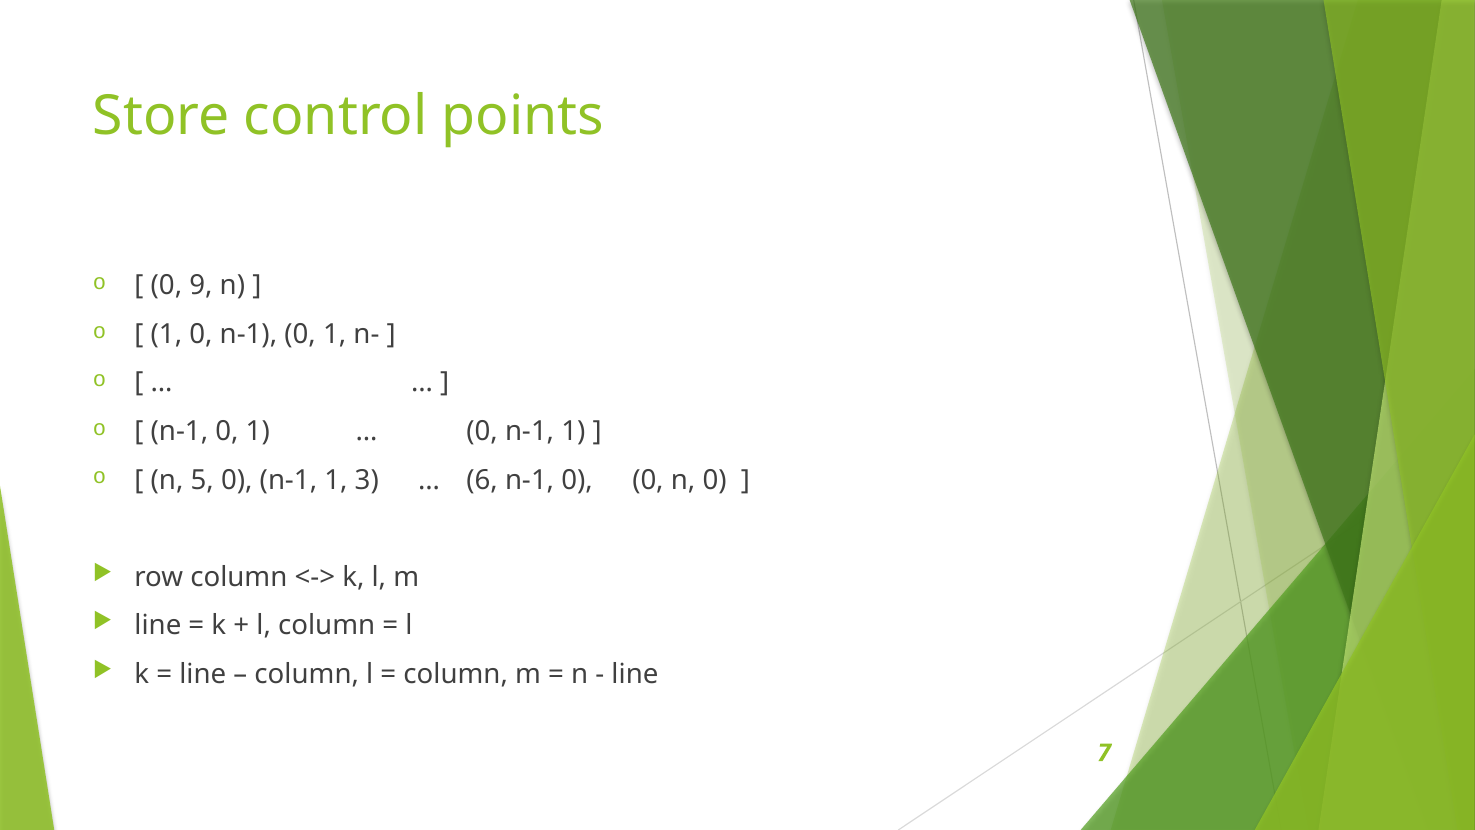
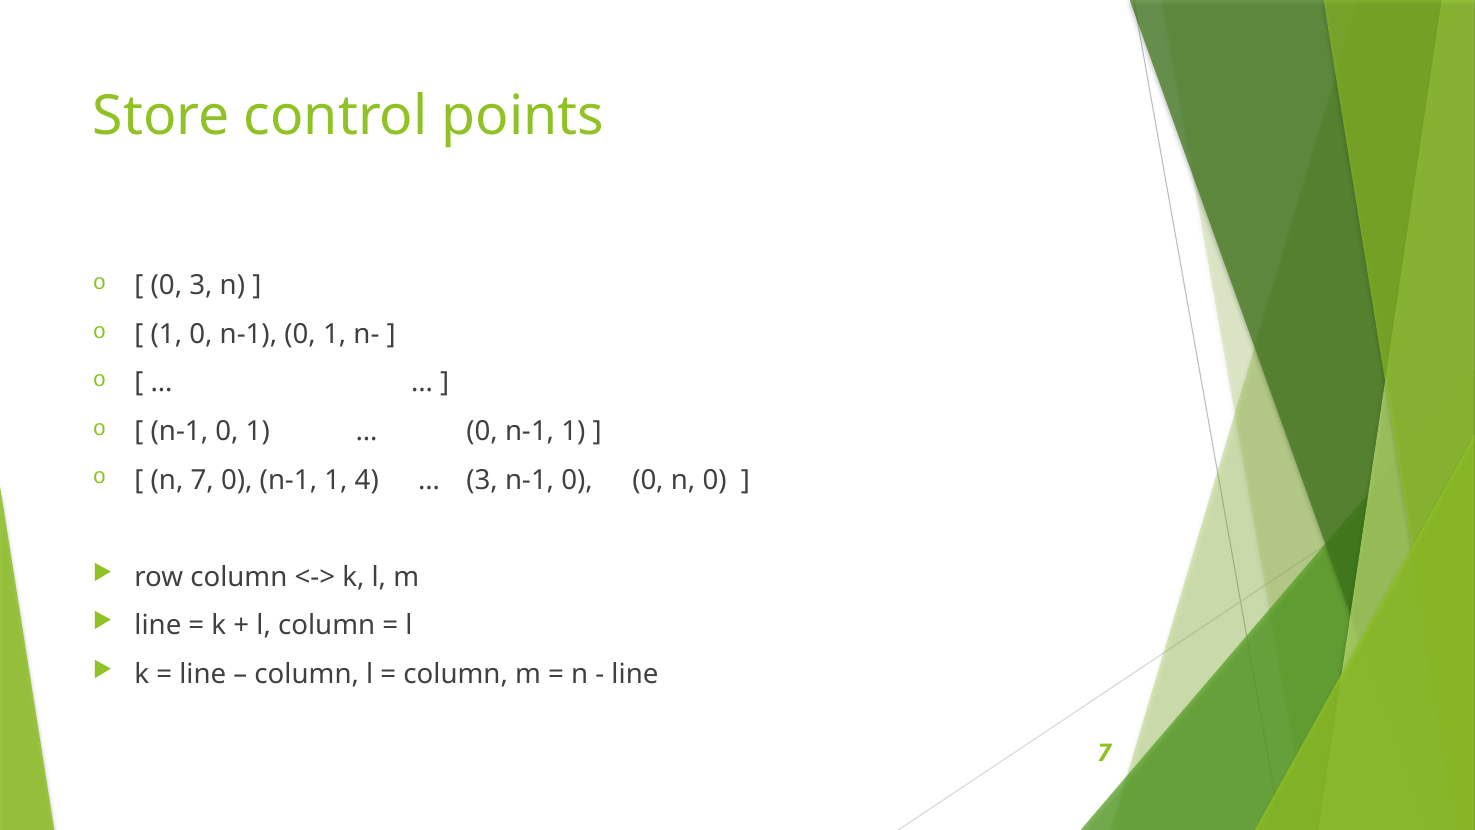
0 9: 9 -> 3
n 5: 5 -> 7
3: 3 -> 4
6 at (482, 480): 6 -> 3
